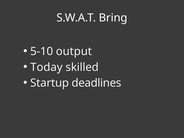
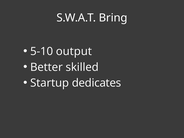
Today: Today -> Better
deadlines: deadlines -> dedicates
